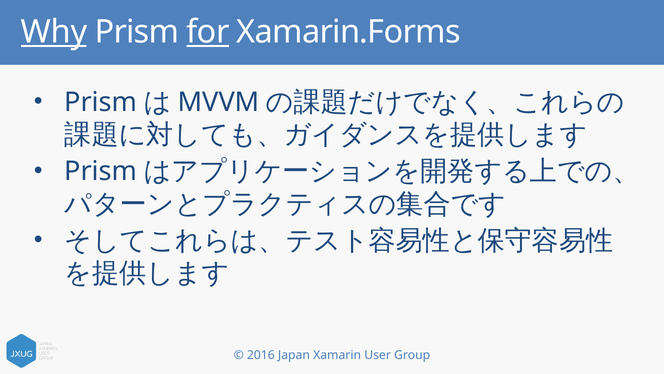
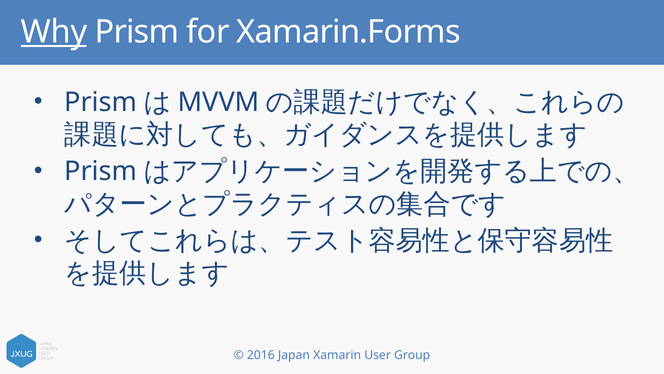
for underline: present -> none
